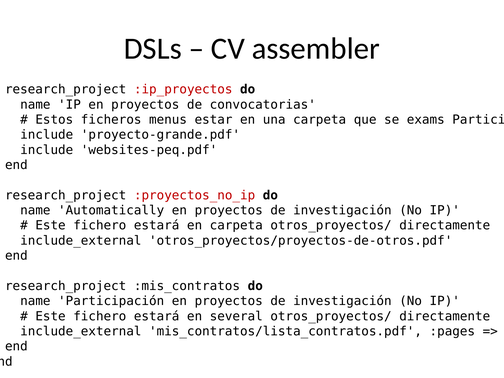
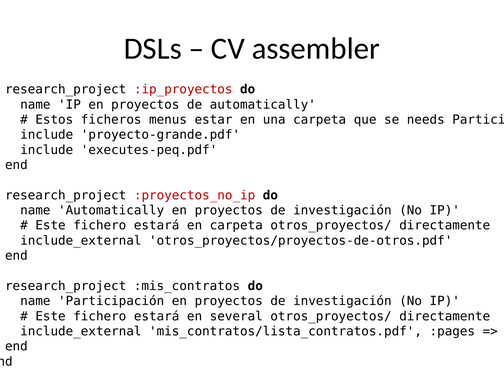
de convocatorias: convocatorias -> automatically
exams: exams -> needs
websites-peq.pdf: websites-peq.pdf -> executes-peq.pdf
